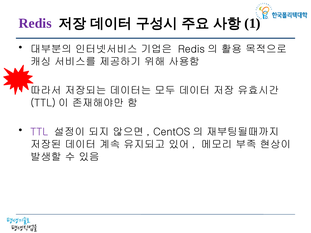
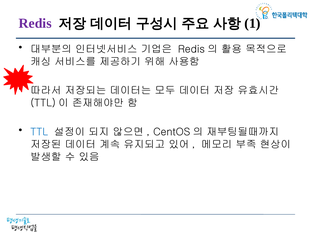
TTL colour: purple -> blue
